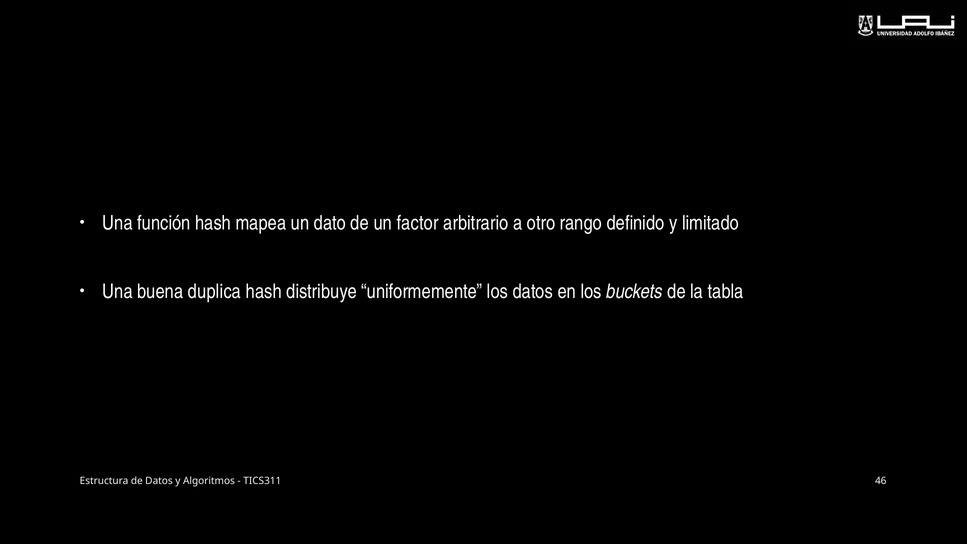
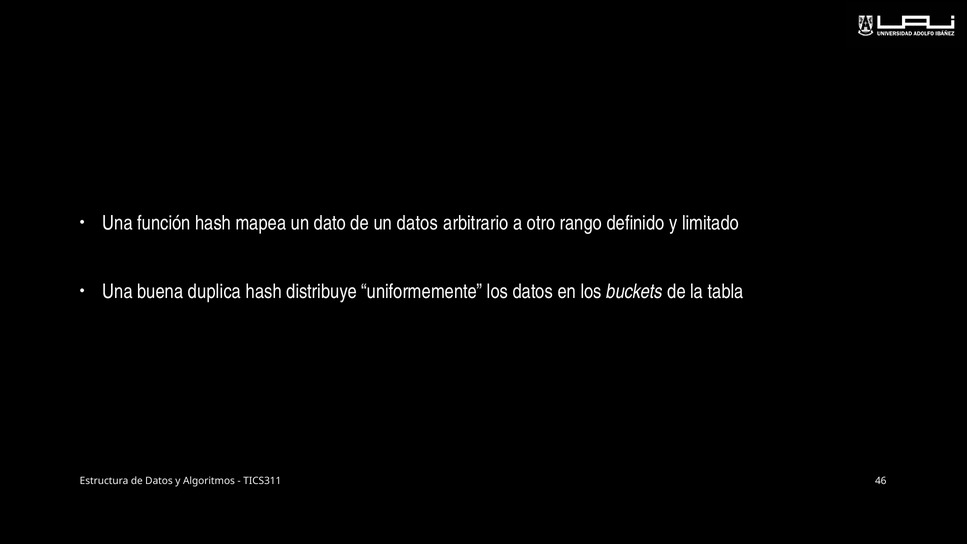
un factor: factor -> datos
